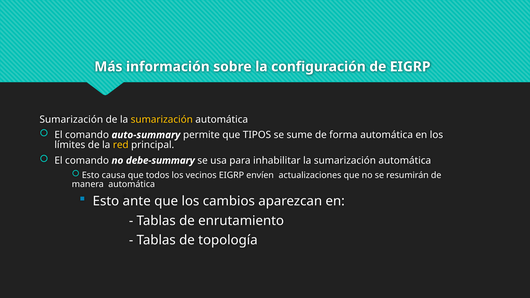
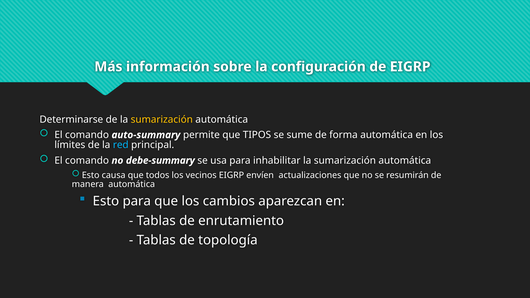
Sumarización at (71, 120): Sumarización -> Determinarse
red colour: yellow -> light blue
Esto ante: ante -> para
